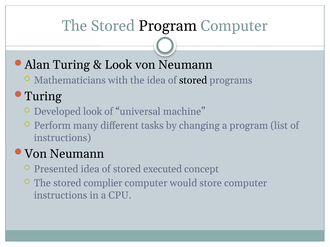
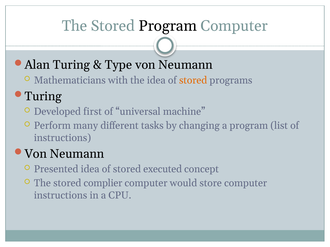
Look at (119, 65): Look -> Type
stored at (193, 80) colour: black -> orange
Developed look: look -> first
